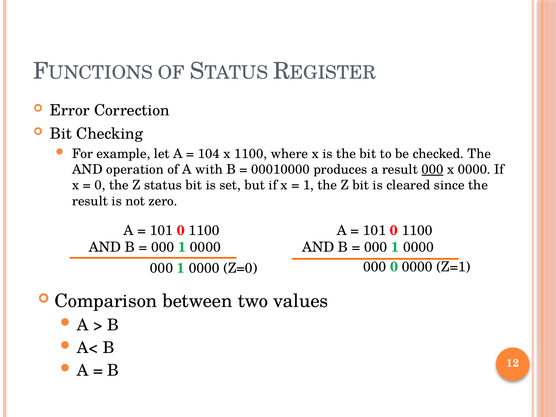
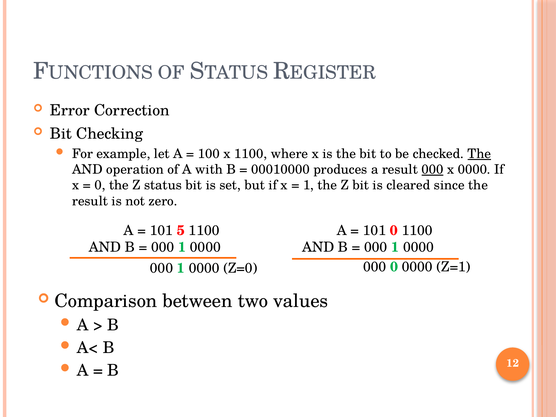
104: 104 -> 100
The at (479, 154) underline: none -> present
0 at (181, 230): 0 -> 5
